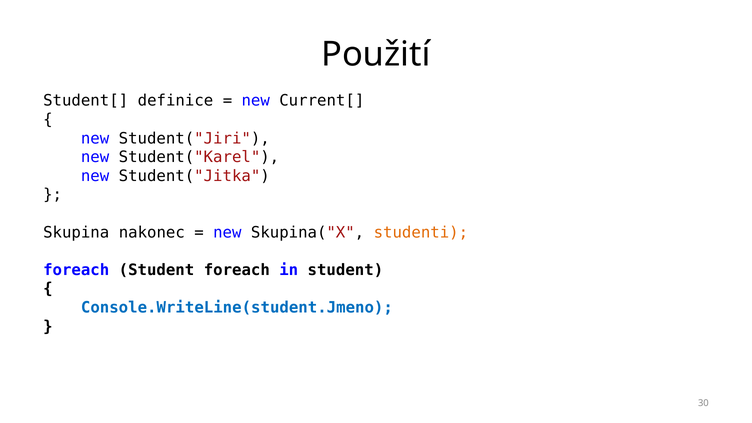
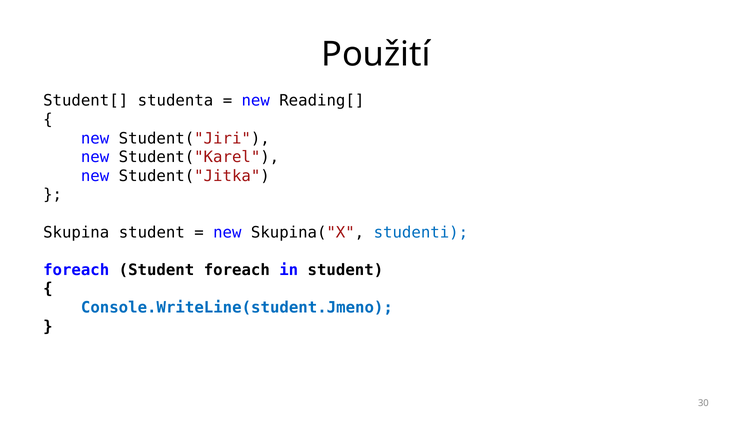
definice: definice -> studenta
Current[: Current[ -> Reading[
Skupina nakonec: nakonec -> student
studenti colour: orange -> blue
